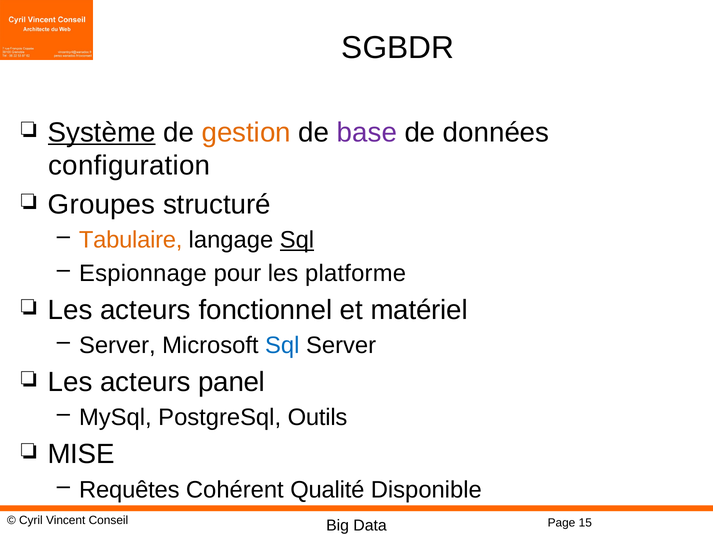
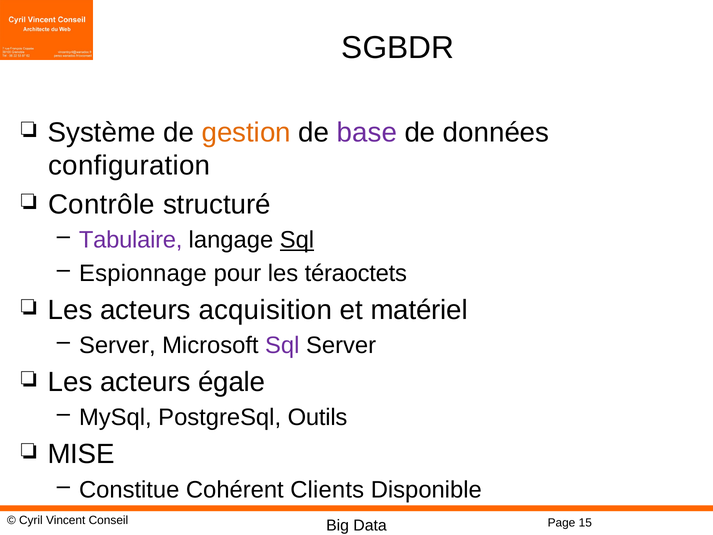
Système underline: present -> none
Groupes: Groupes -> Contrôle
Tabulaire colour: orange -> purple
platforme: platforme -> téraoctets
fonctionnel: fonctionnel -> acquisition
Sql at (282, 345) colour: blue -> purple
panel: panel -> égale
Requêtes: Requêtes -> Constitue
Qualité: Qualité -> Clients
